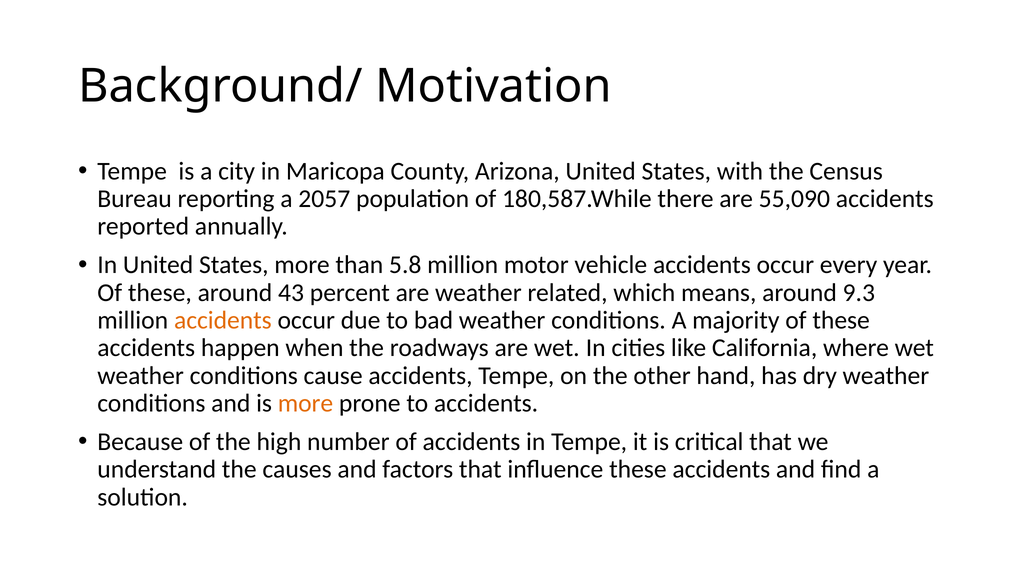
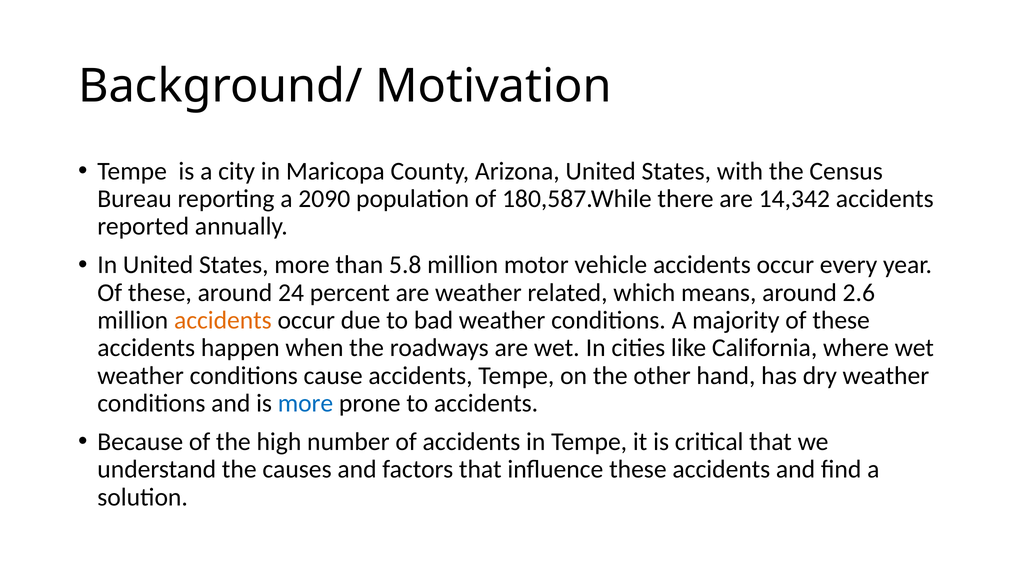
2057: 2057 -> 2090
55,090: 55,090 -> 14,342
43: 43 -> 24
9.3: 9.3 -> 2.6
more at (306, 403) colour: orange -> blue
